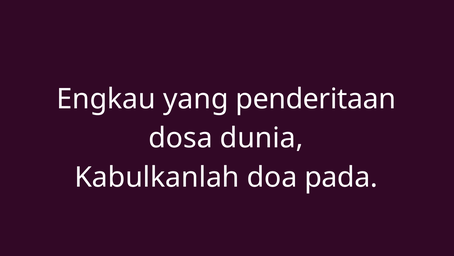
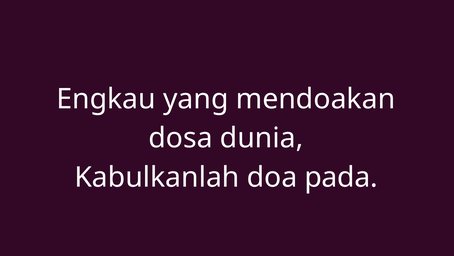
penderitaan: penderitaan -> mendoakan
